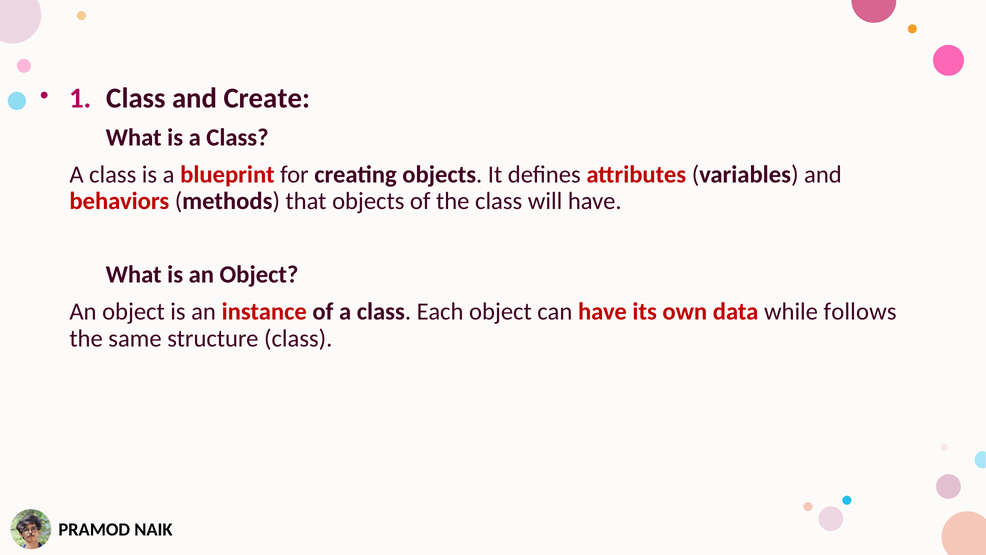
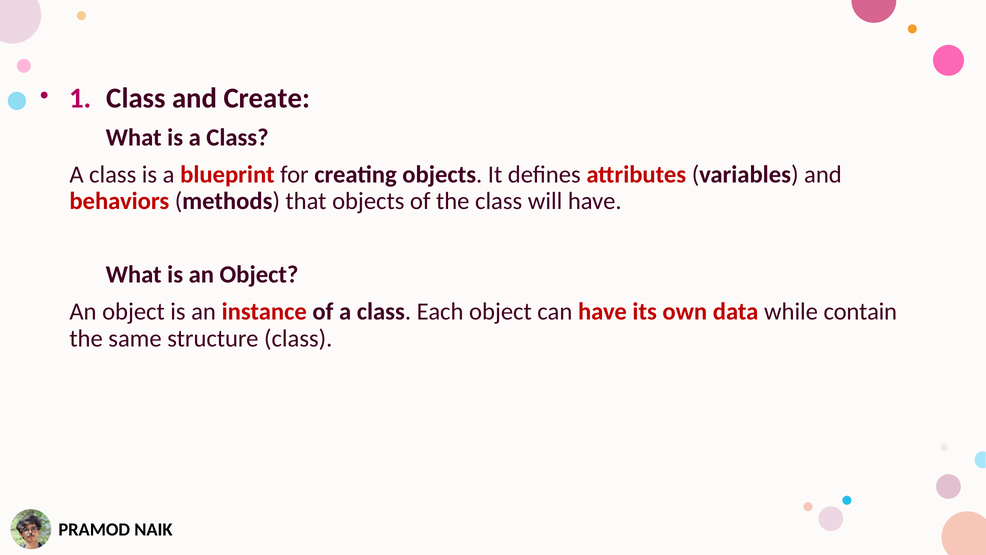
follows: follows -> contain
